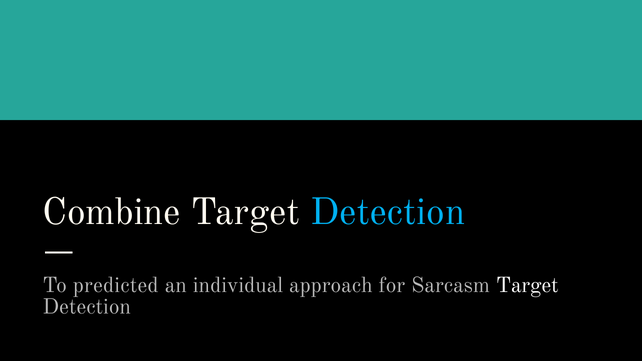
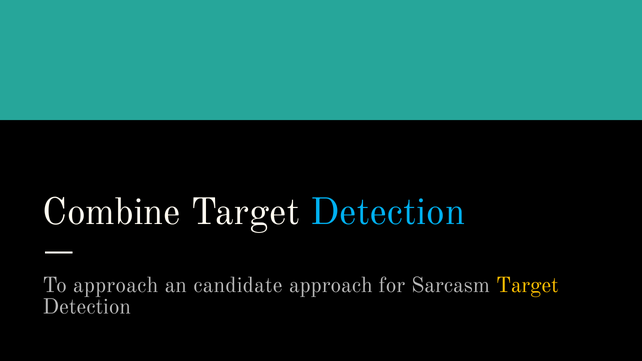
To predicted: predicted -> approach
individual: individual -> candidate
Target at (527, 285) colour: white -> yellow
